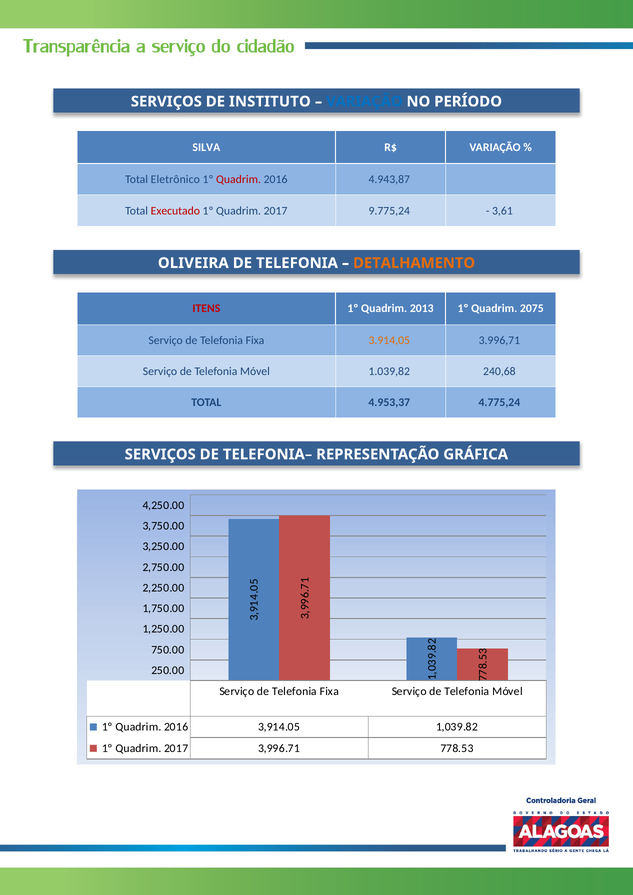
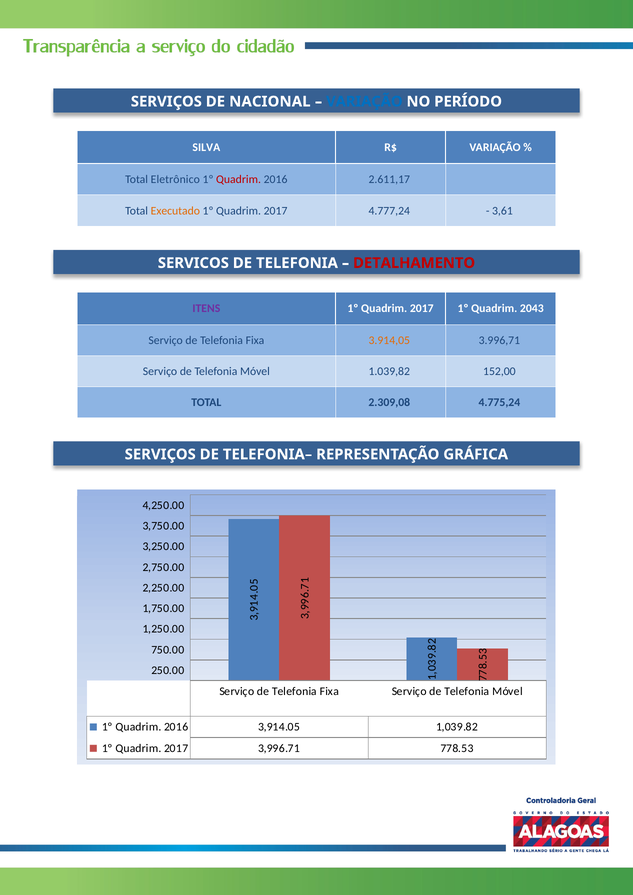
INSTITUTO: INSTITUTO -> NACIONAL
4.943,87: 4.943,87 -> 2.611,17
Executado colour: red -> orange
9.775,24: 9.775,24 -> 4.777,24
OLIVEIRA: OLIVEIRA -> SERVICOS
DETALHAMENTO colour: orange -> red
ITENS colour: red -> purple
2013 at (422, 308): 2013 -> 2017
2075: 2075 -> 2043
240,68: 240,68 -> 152,00
4.953,37: 4.953,37 -> 2.309,08
